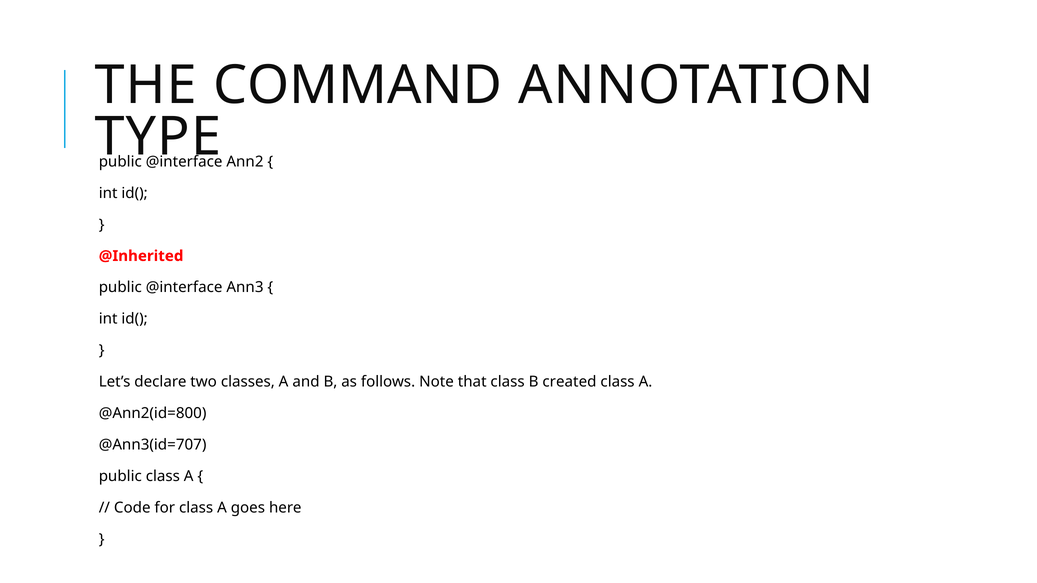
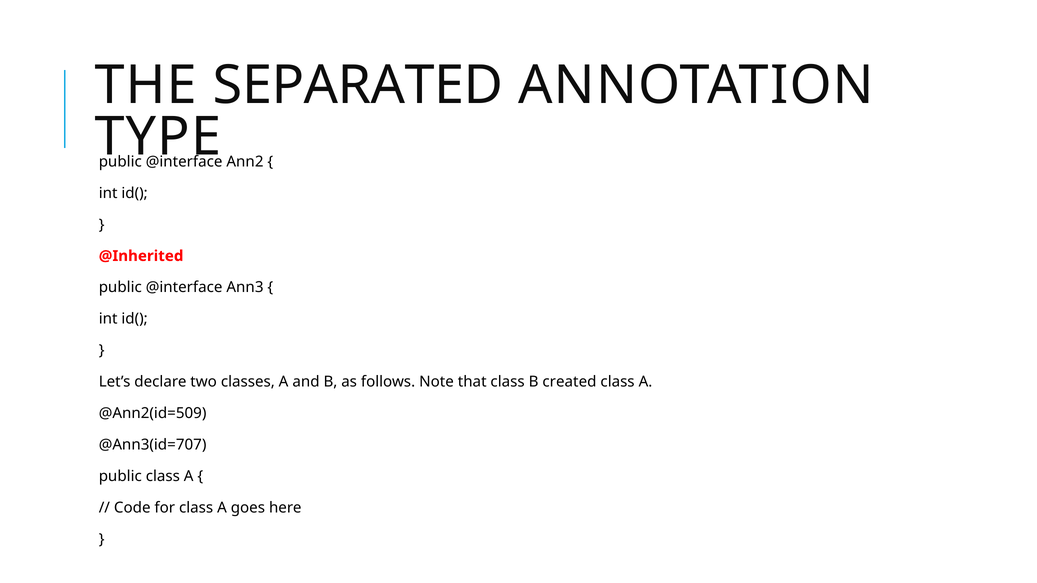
COMMAND: COMMAND -> SEPARATED
@Ann2(id=800: @Ann2(id=800 -> @Ann2(id=509
